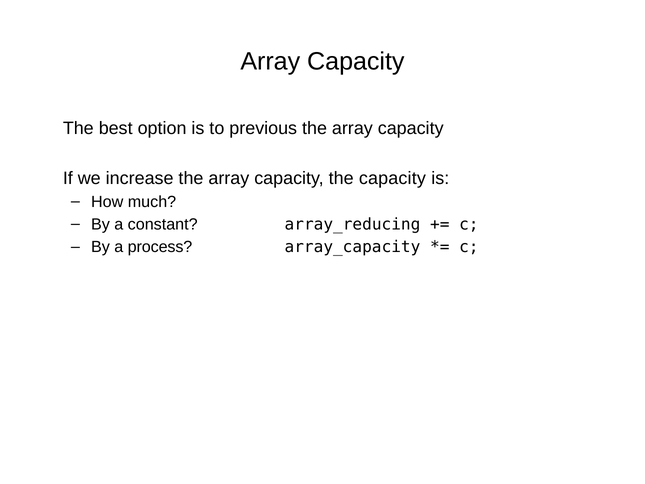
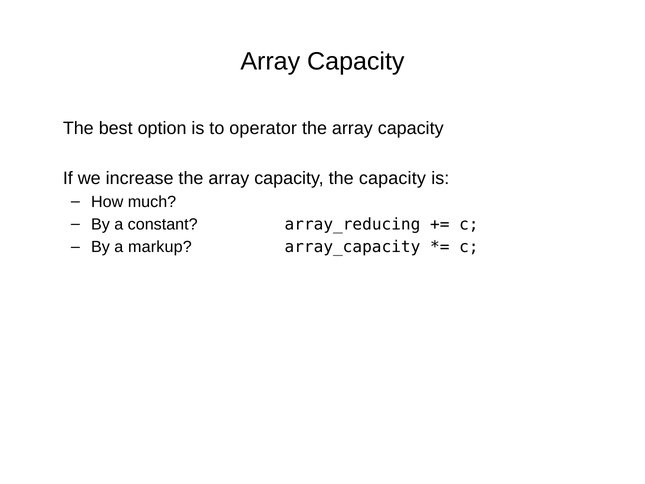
previous: previous -> operator
process: process -> markup
